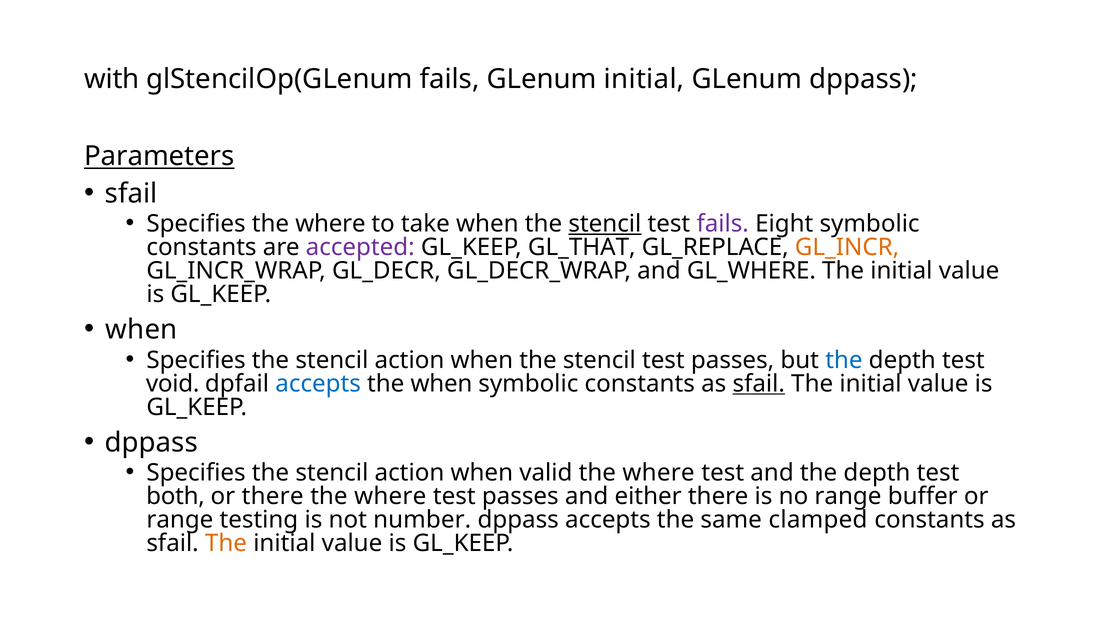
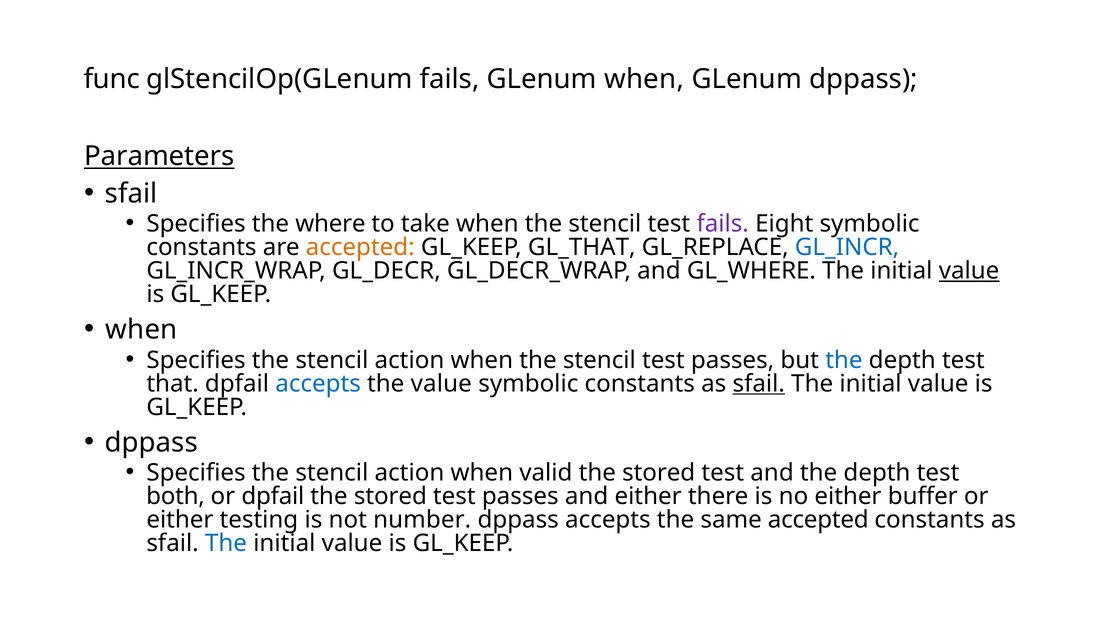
with: with -> func
GLenum initial: initial -> when
stencil at (605, 224) underline: present -> none
accepted at (360, 248) colour: purple -> orange
GL_INCR colour: orange -> blue
value at (969, 271) underline: none -> present
void: void -> that
the when: when -> value
where at (659, 473): where -> stored
or there: there -> dpfail
where at (390, 497): where -> stored
no range: range -> either
range at (180, 520): range -> either
same clamped: clamped -> accepted
The at (226, 544) colour: orange -> blue
